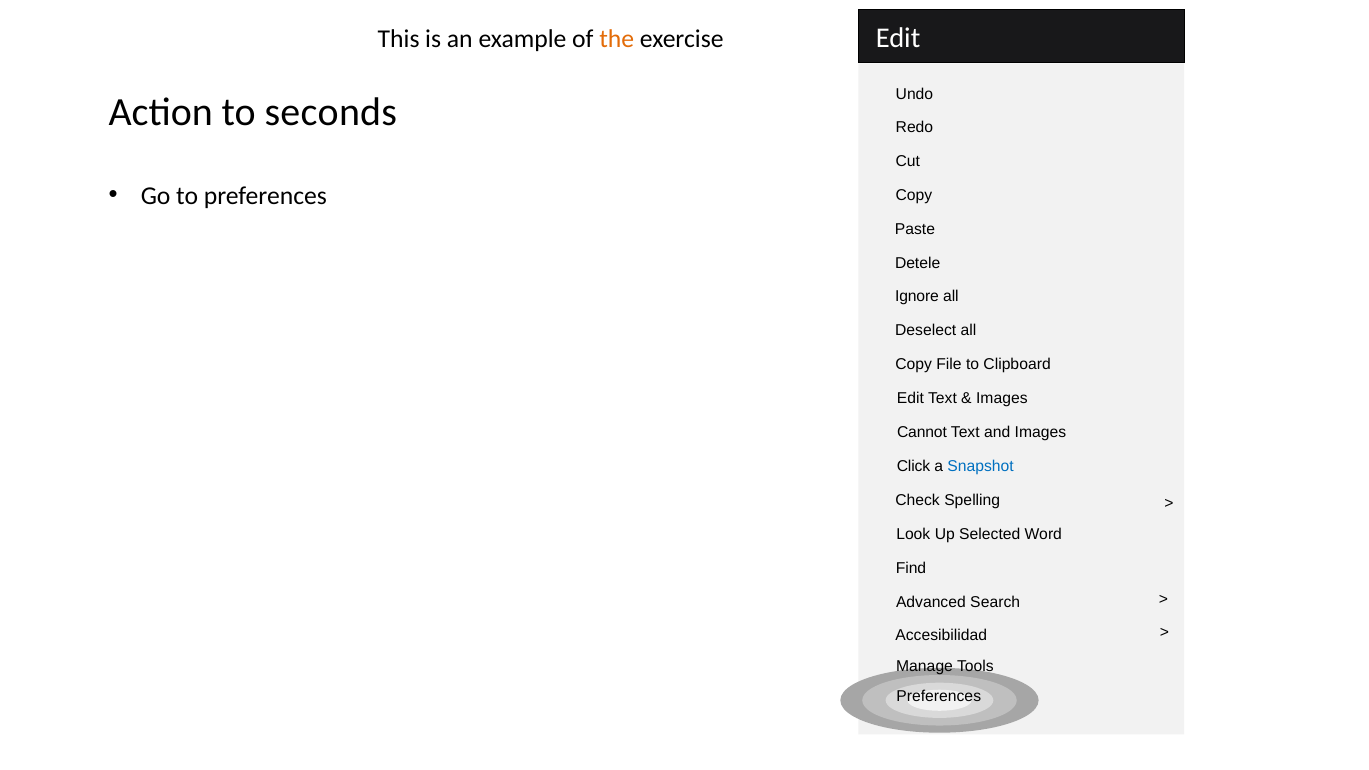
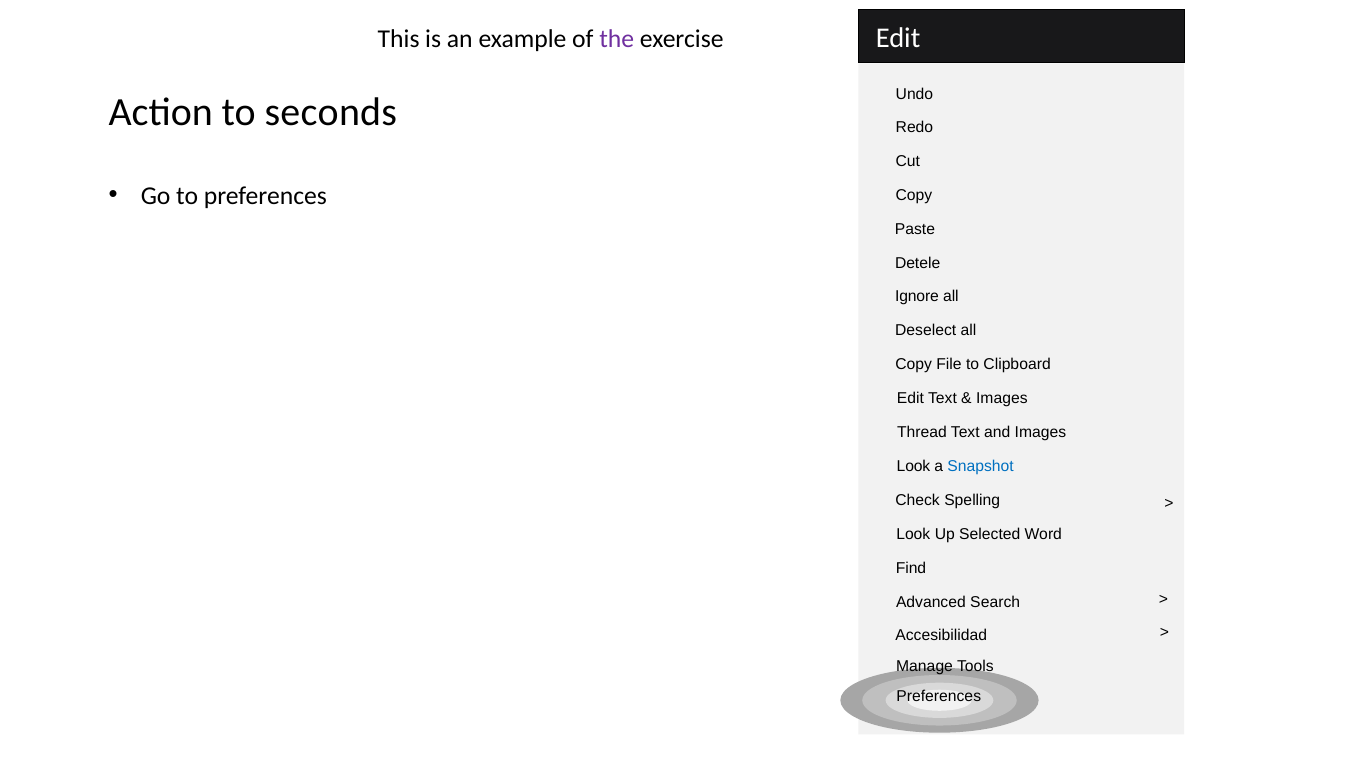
the colour: orange -> purple
Cannot: Cannot -> Thread
Click at (913, 466): Click -> Look
